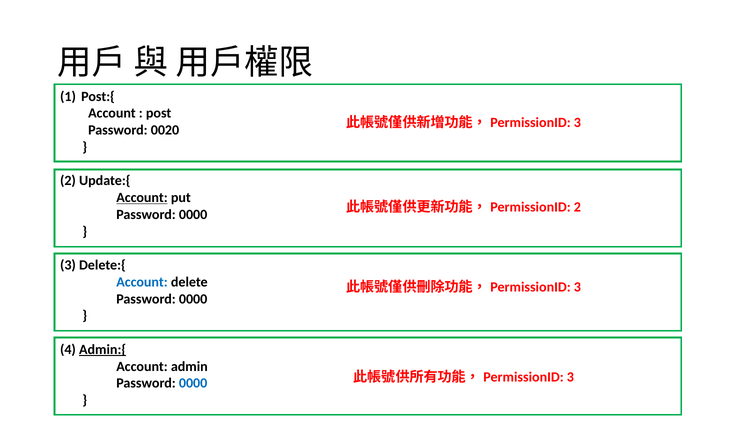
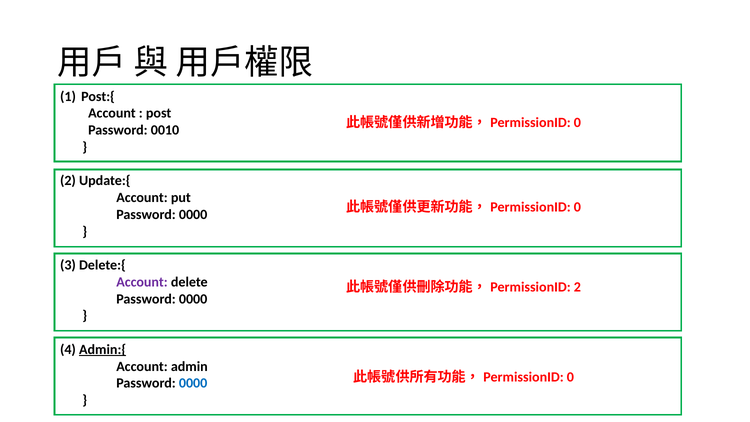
3 at (577, 123): 3 -> 0
0020: 0020 -> 0010
Account at (142, 198) underline: present -> none
2 at (577, 207): 2 -> 0
Account at (142, 282) colour: blue -> purple
3 at (577, 287): 3 -> 2
3 at (570, 377): 3 -> 0
